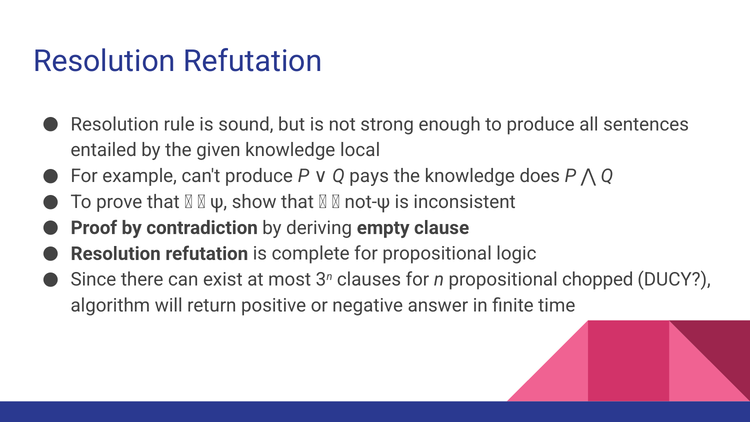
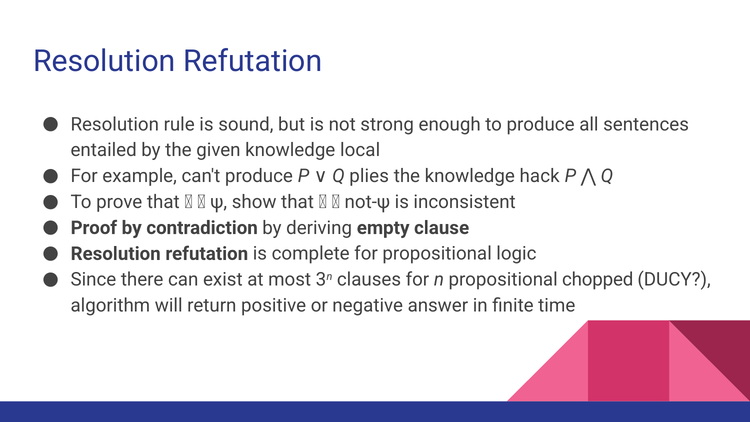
pays: pays -> plies
does: does -> hack
